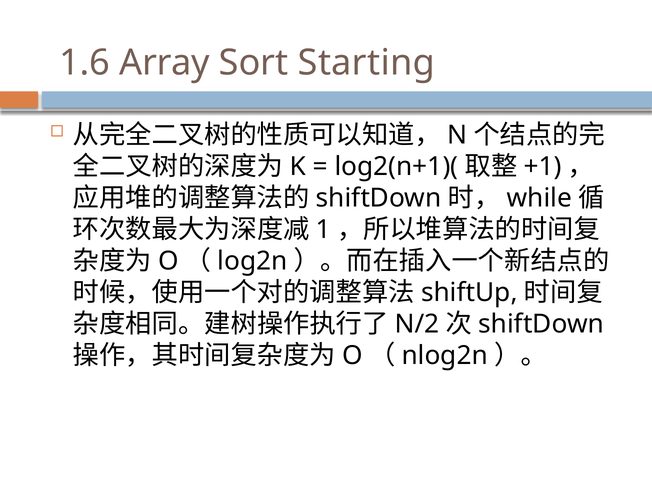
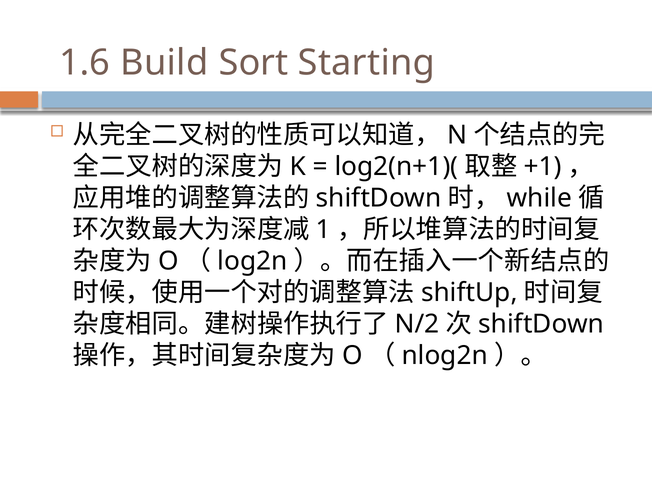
Array: Array -> Build
